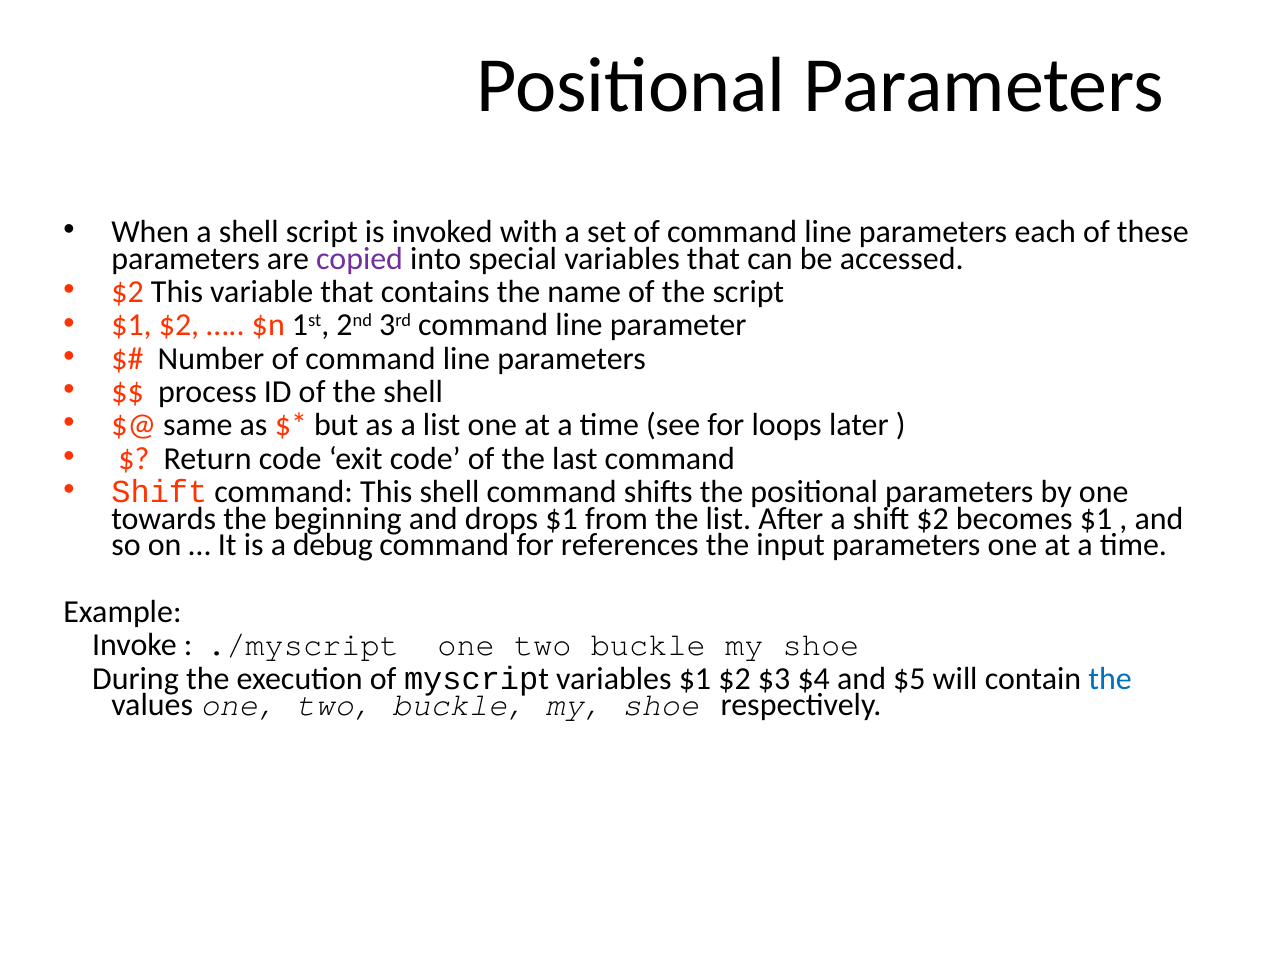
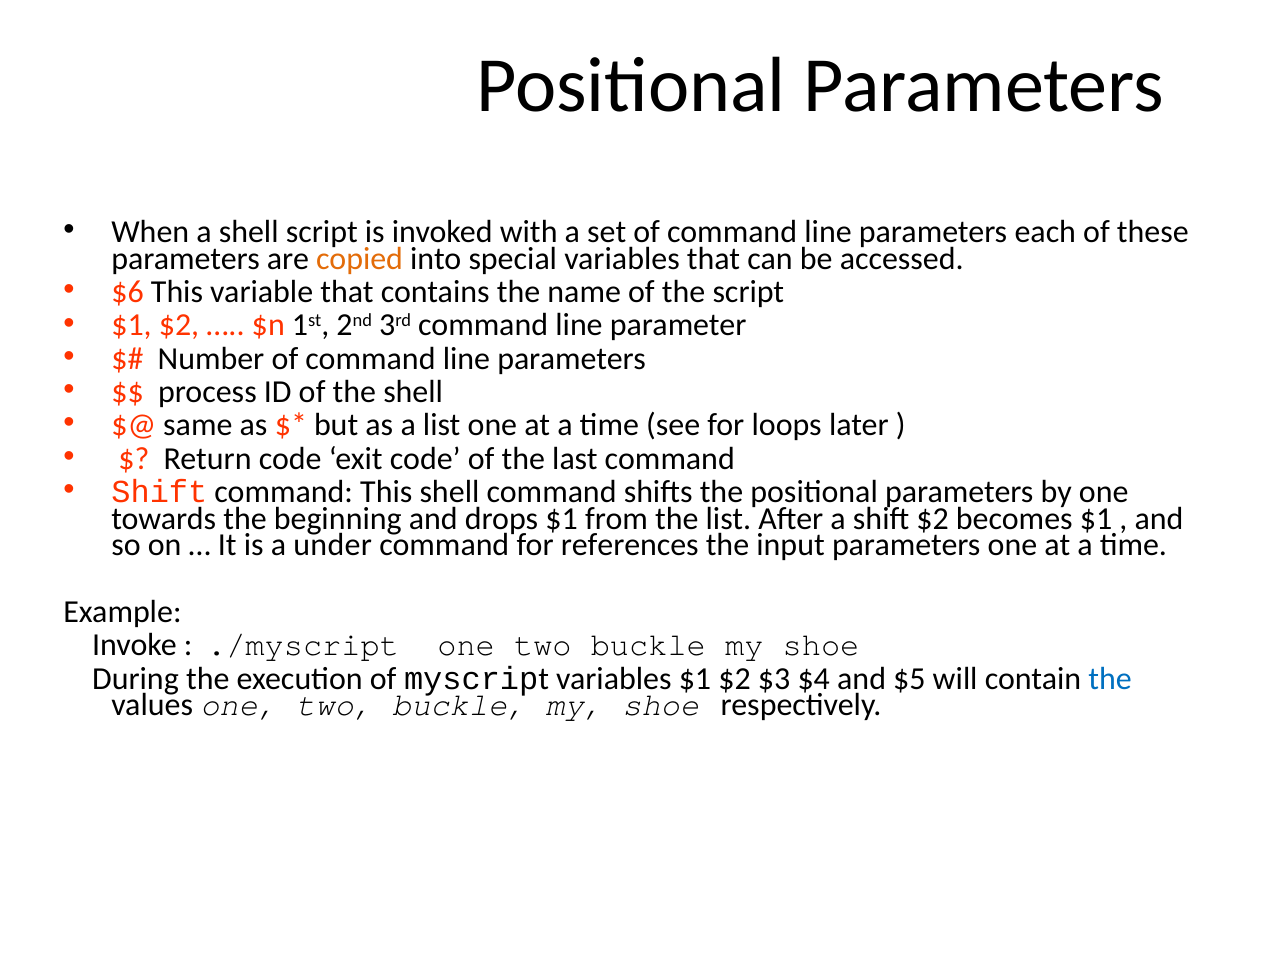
copied colour: purple -> orange
$2 at (128, 292): $2 -> $6
debug: debug -> under
